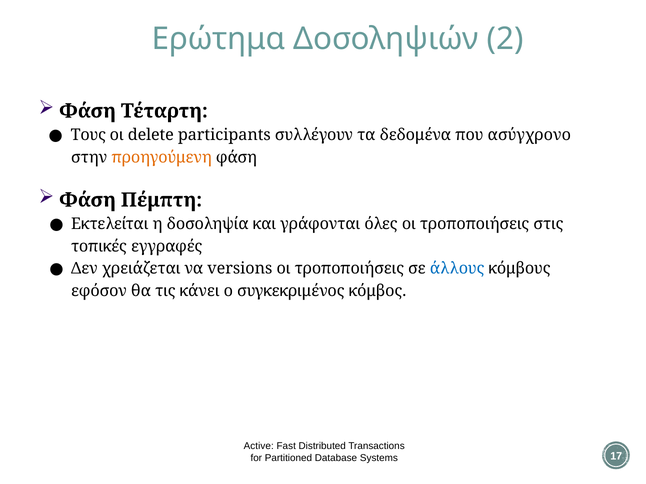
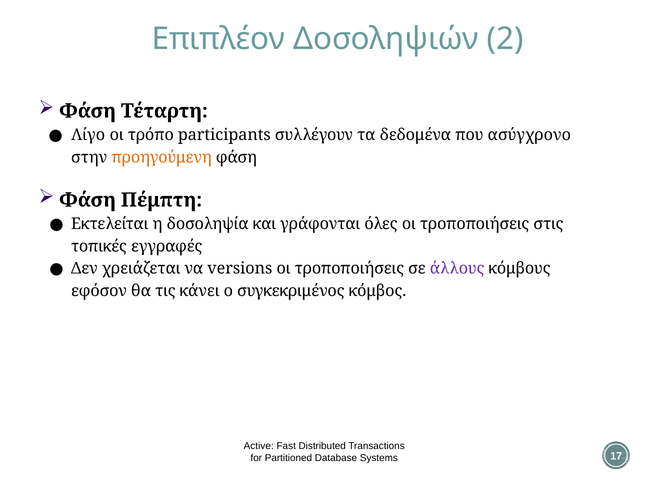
Ερώτημα: Ερώτημα -> Επιπλέον
Τους: Τους -> Λίγο
delete: delete -> τρόπο
άλλους colour: blue -> purple
